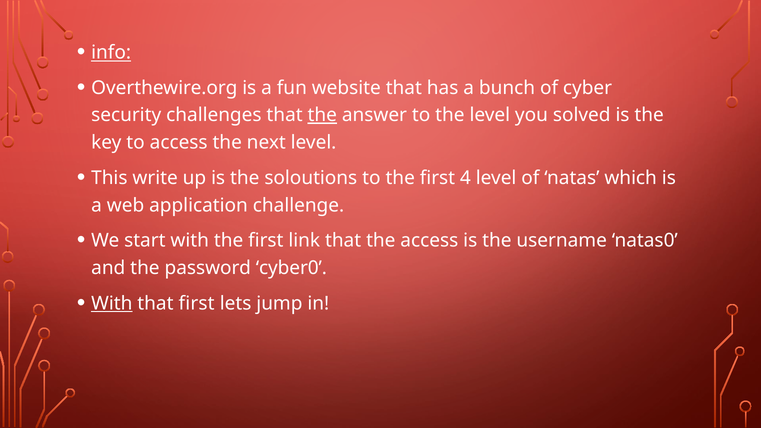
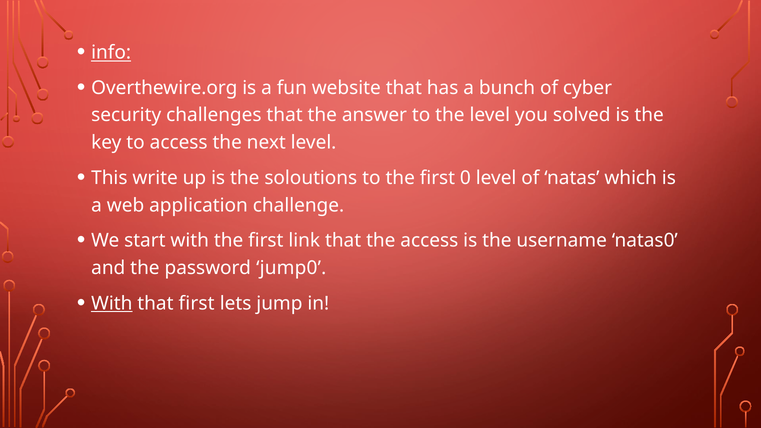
the at (322, 115) underline: present -> none
4: 4 -> 0
cyber0: cyber0 -> jump0
